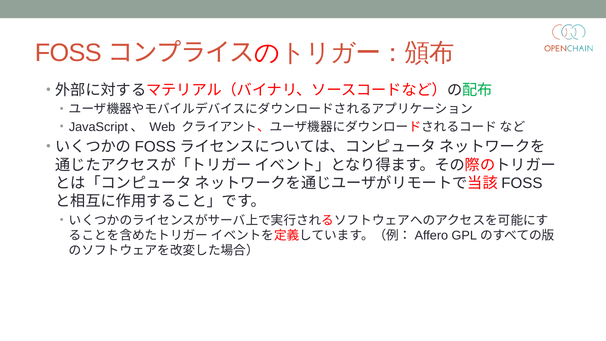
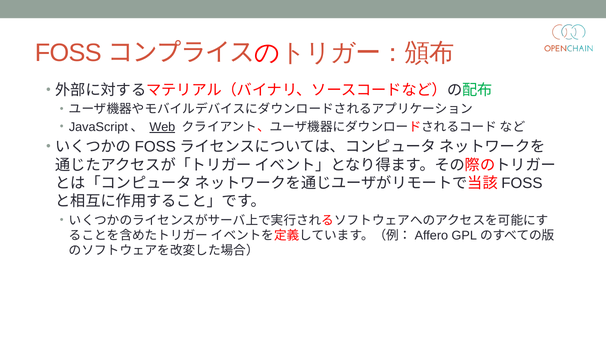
Web underline: none -> present
